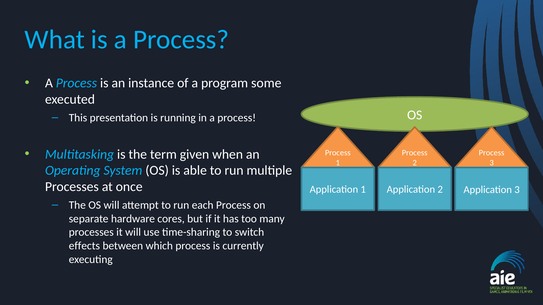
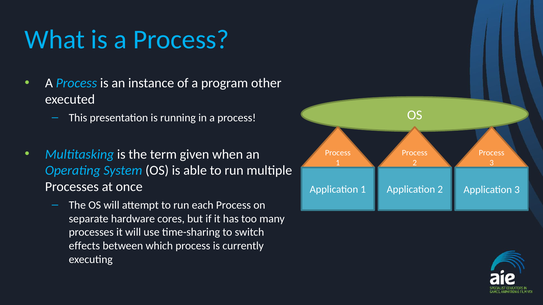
some: some -> other
